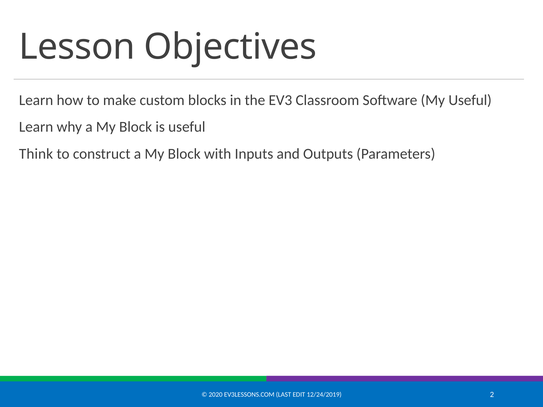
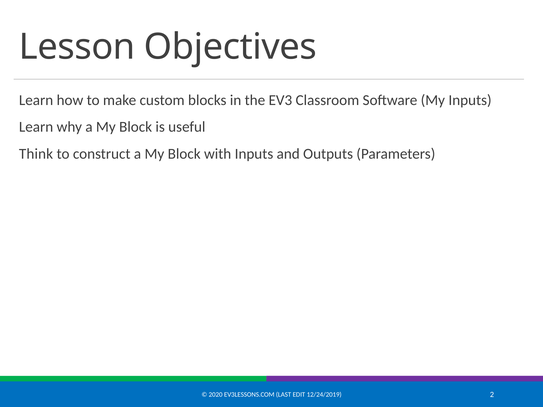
My Useful: Useful -> Inputs
